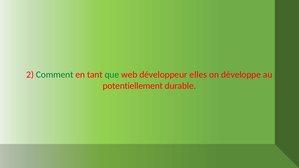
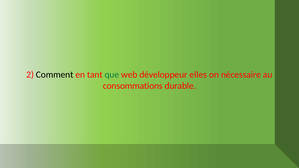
Comment colour: green -> black
développe: développe -> nécessaire
potentiellement: potentiellement -> consommations
